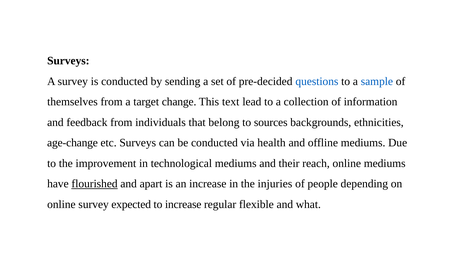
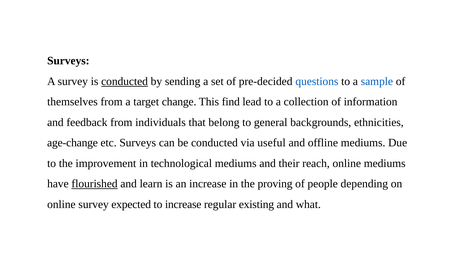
conducted at (125, 81) underline: none -> present
text: text -> find
sources: sources -> general
health: health -> useful
apart: apart -> learn
injuries: injuries -> proving
flexible: flexible -> existing
